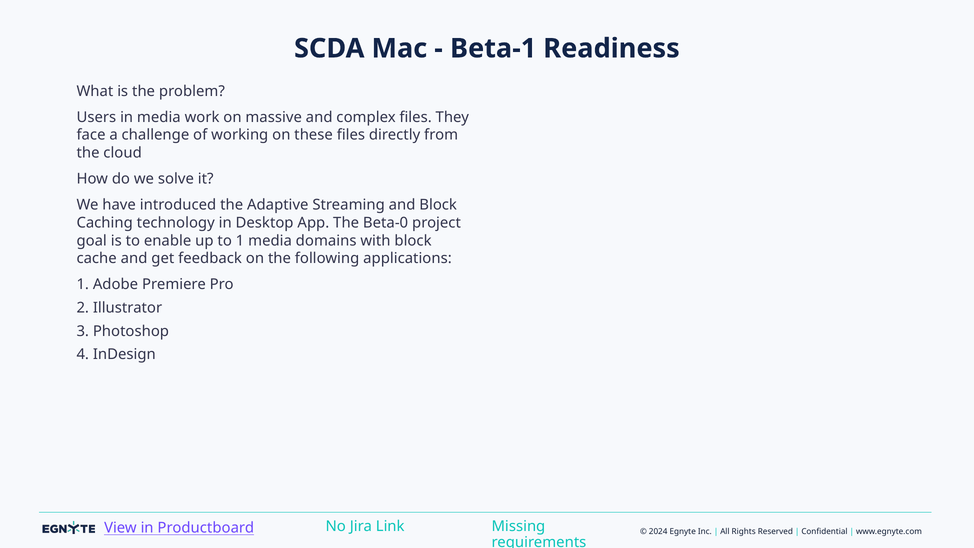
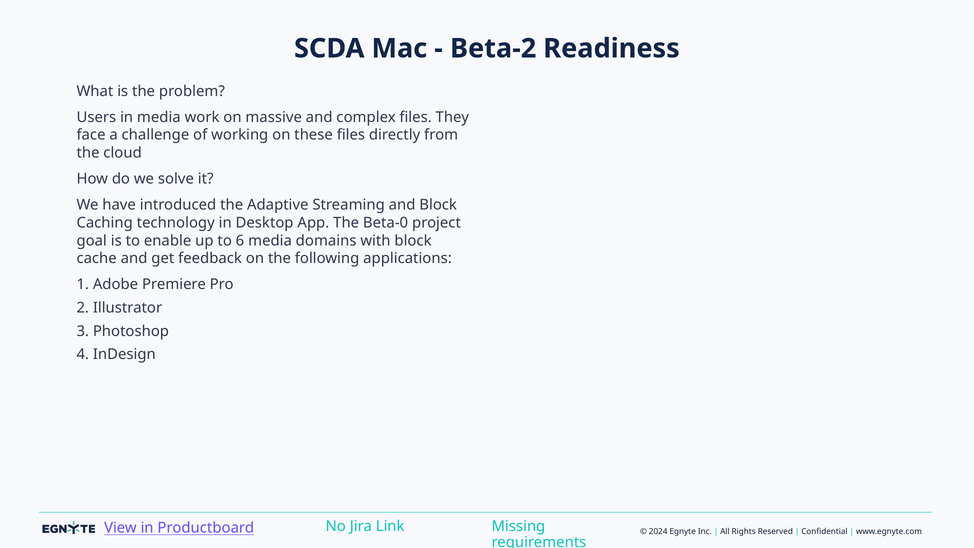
Beta-1: Beta-1 -> Beta-2
to 1: 1 -> 6
